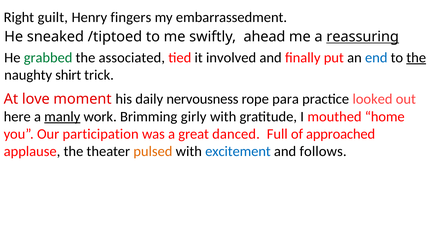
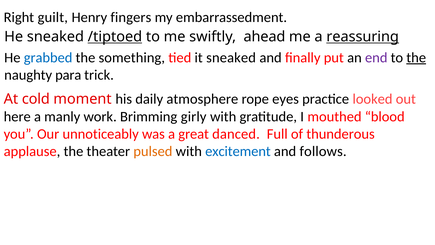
/tiptoed underline: none -> present
grabbed colour: green -> blue
associated: associated -> something
it involved: involved -> sneaked
end colour: blue -> purple
shirt: shirt -> para
love: love -> cold
nervousness: nervousness -> atmosphere
para: para -> eyes
manly underline: present -> none
home: home -> blood
participation: participation -> unnoticeably
approached: approached -> thunderous
